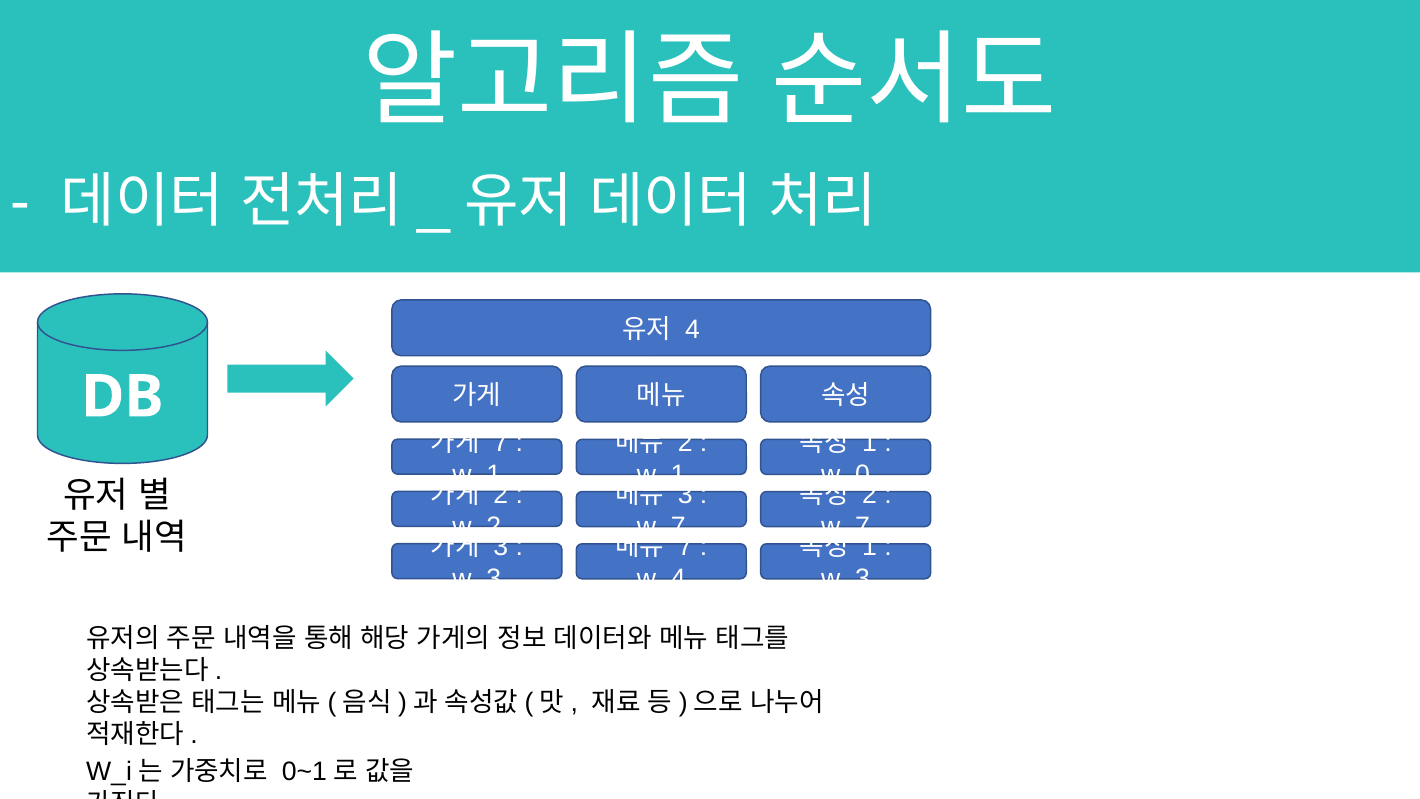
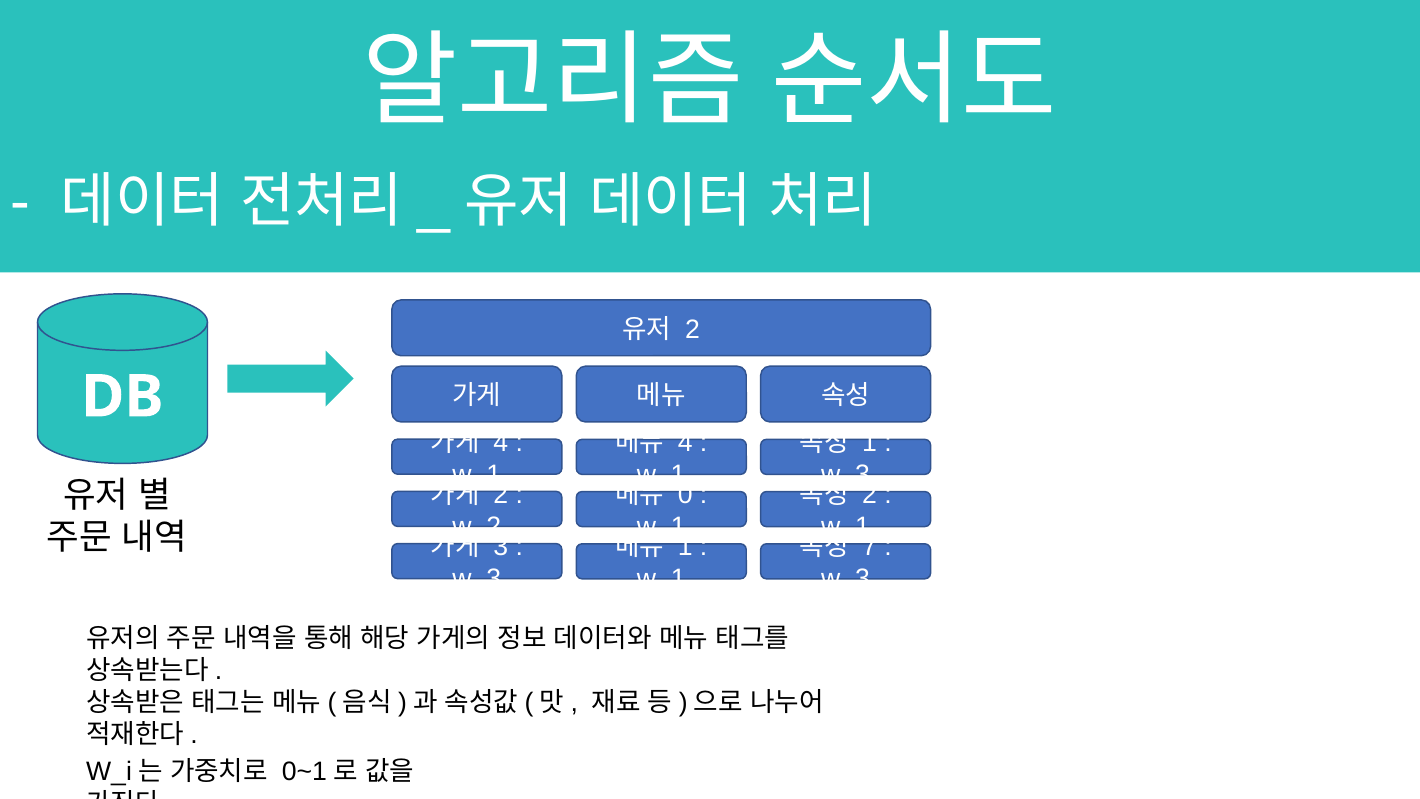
4 at (693, 330): 4 -> 2
7 at (501, 442): 7 -> 4
2 at (685, 443): 2 -> 4
w_0 at (846, 475): w_0 -> w_3
3 at (685, 495): 3 -> 0
w_7 at (661, 527): w_7 -> w_1
w_7 at (846, 527): w_7 -> w_1
7 at (685, 547): 7 -> 1
1 at (870, 547): 1 -> 7
w_4 at (661, 579): w_4 -> w_1
